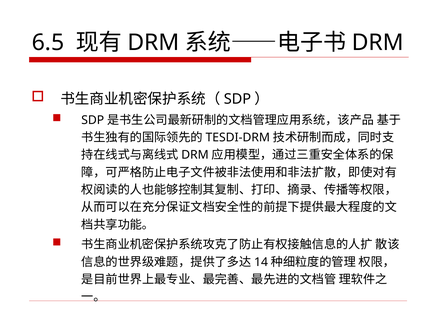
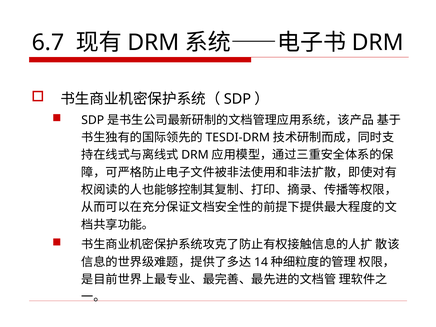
6.5: 6.5 -> 6.7
